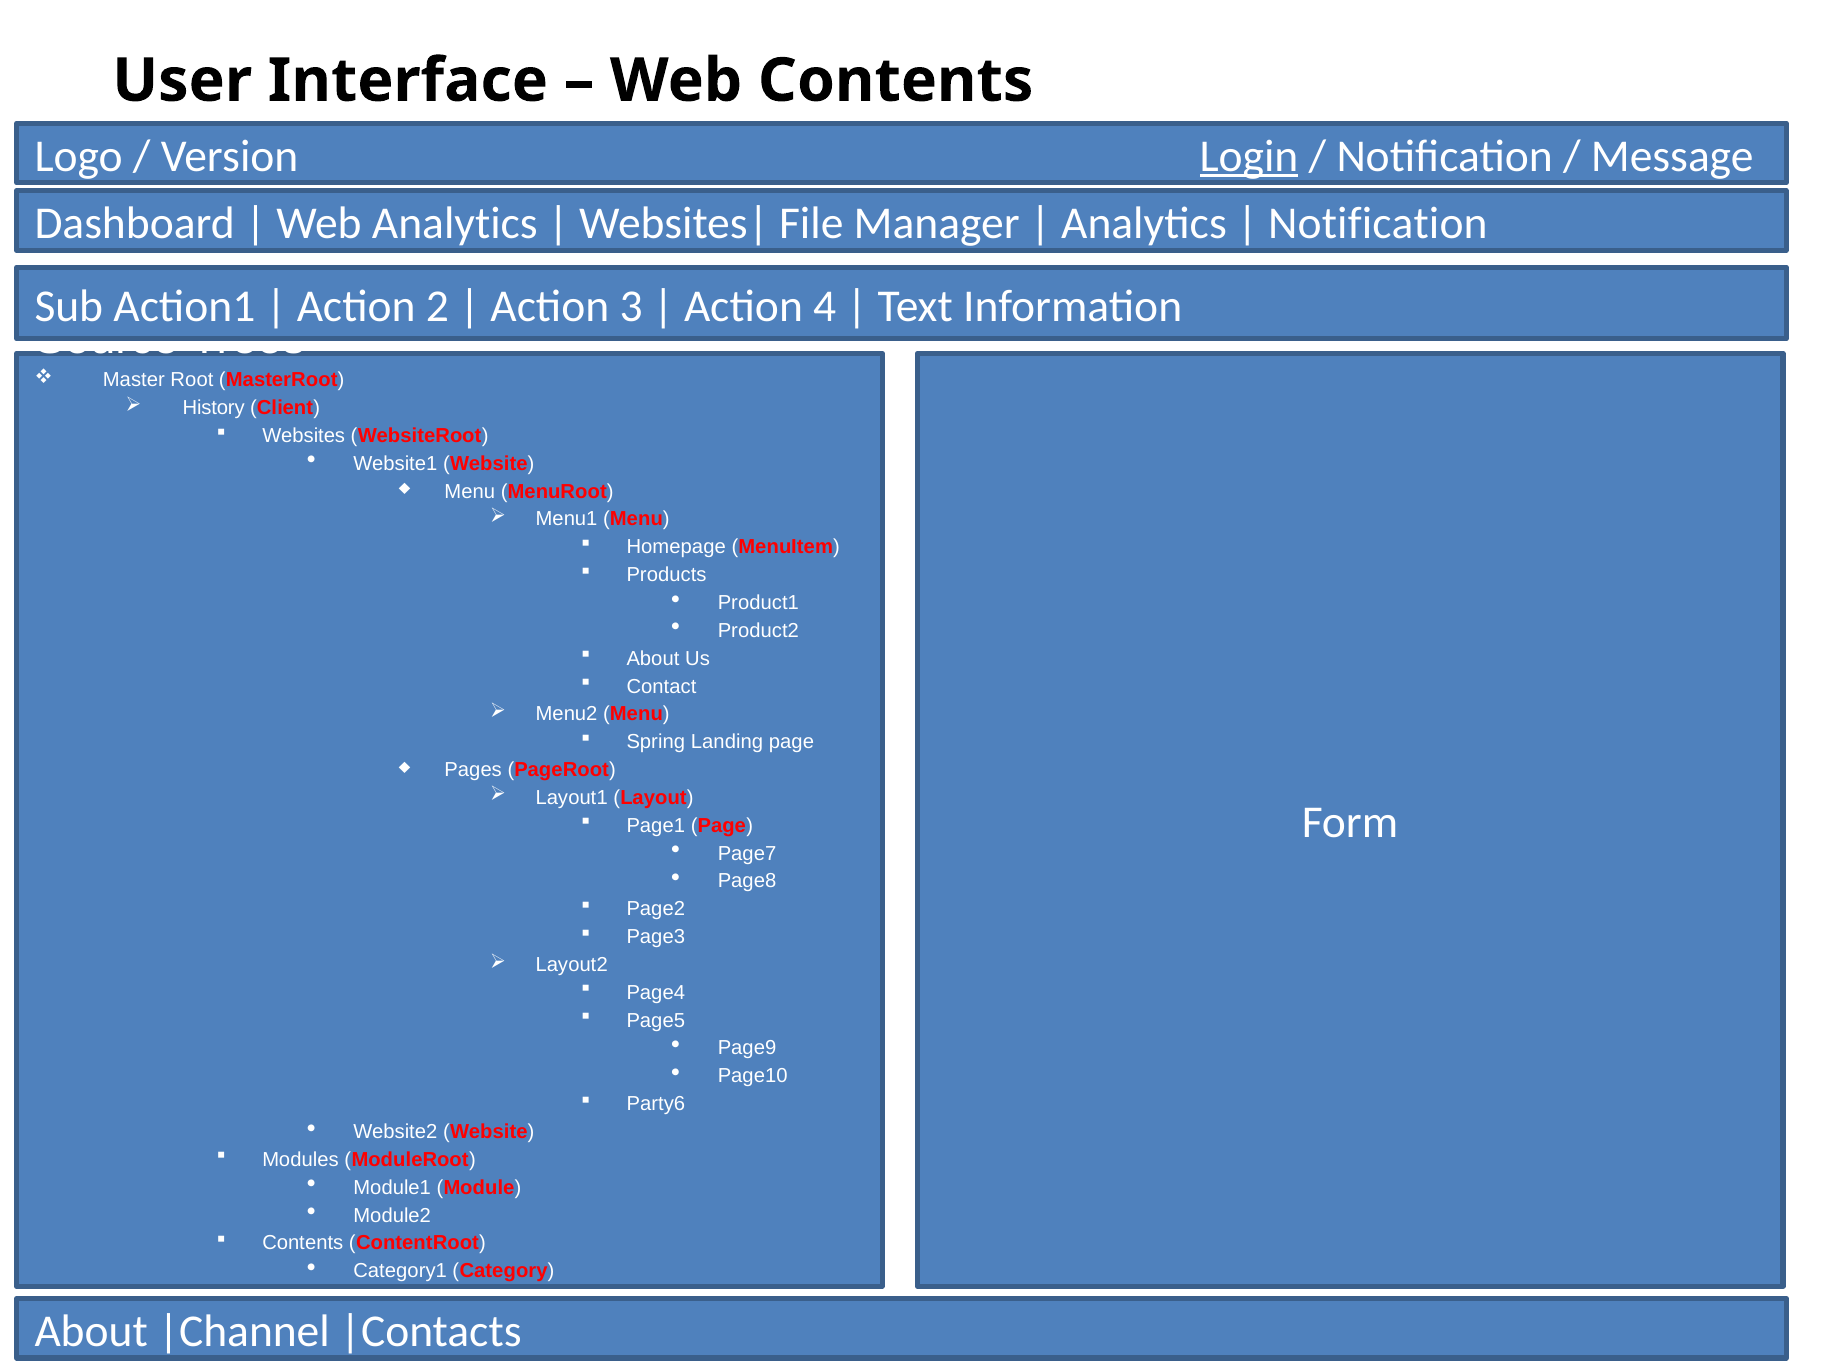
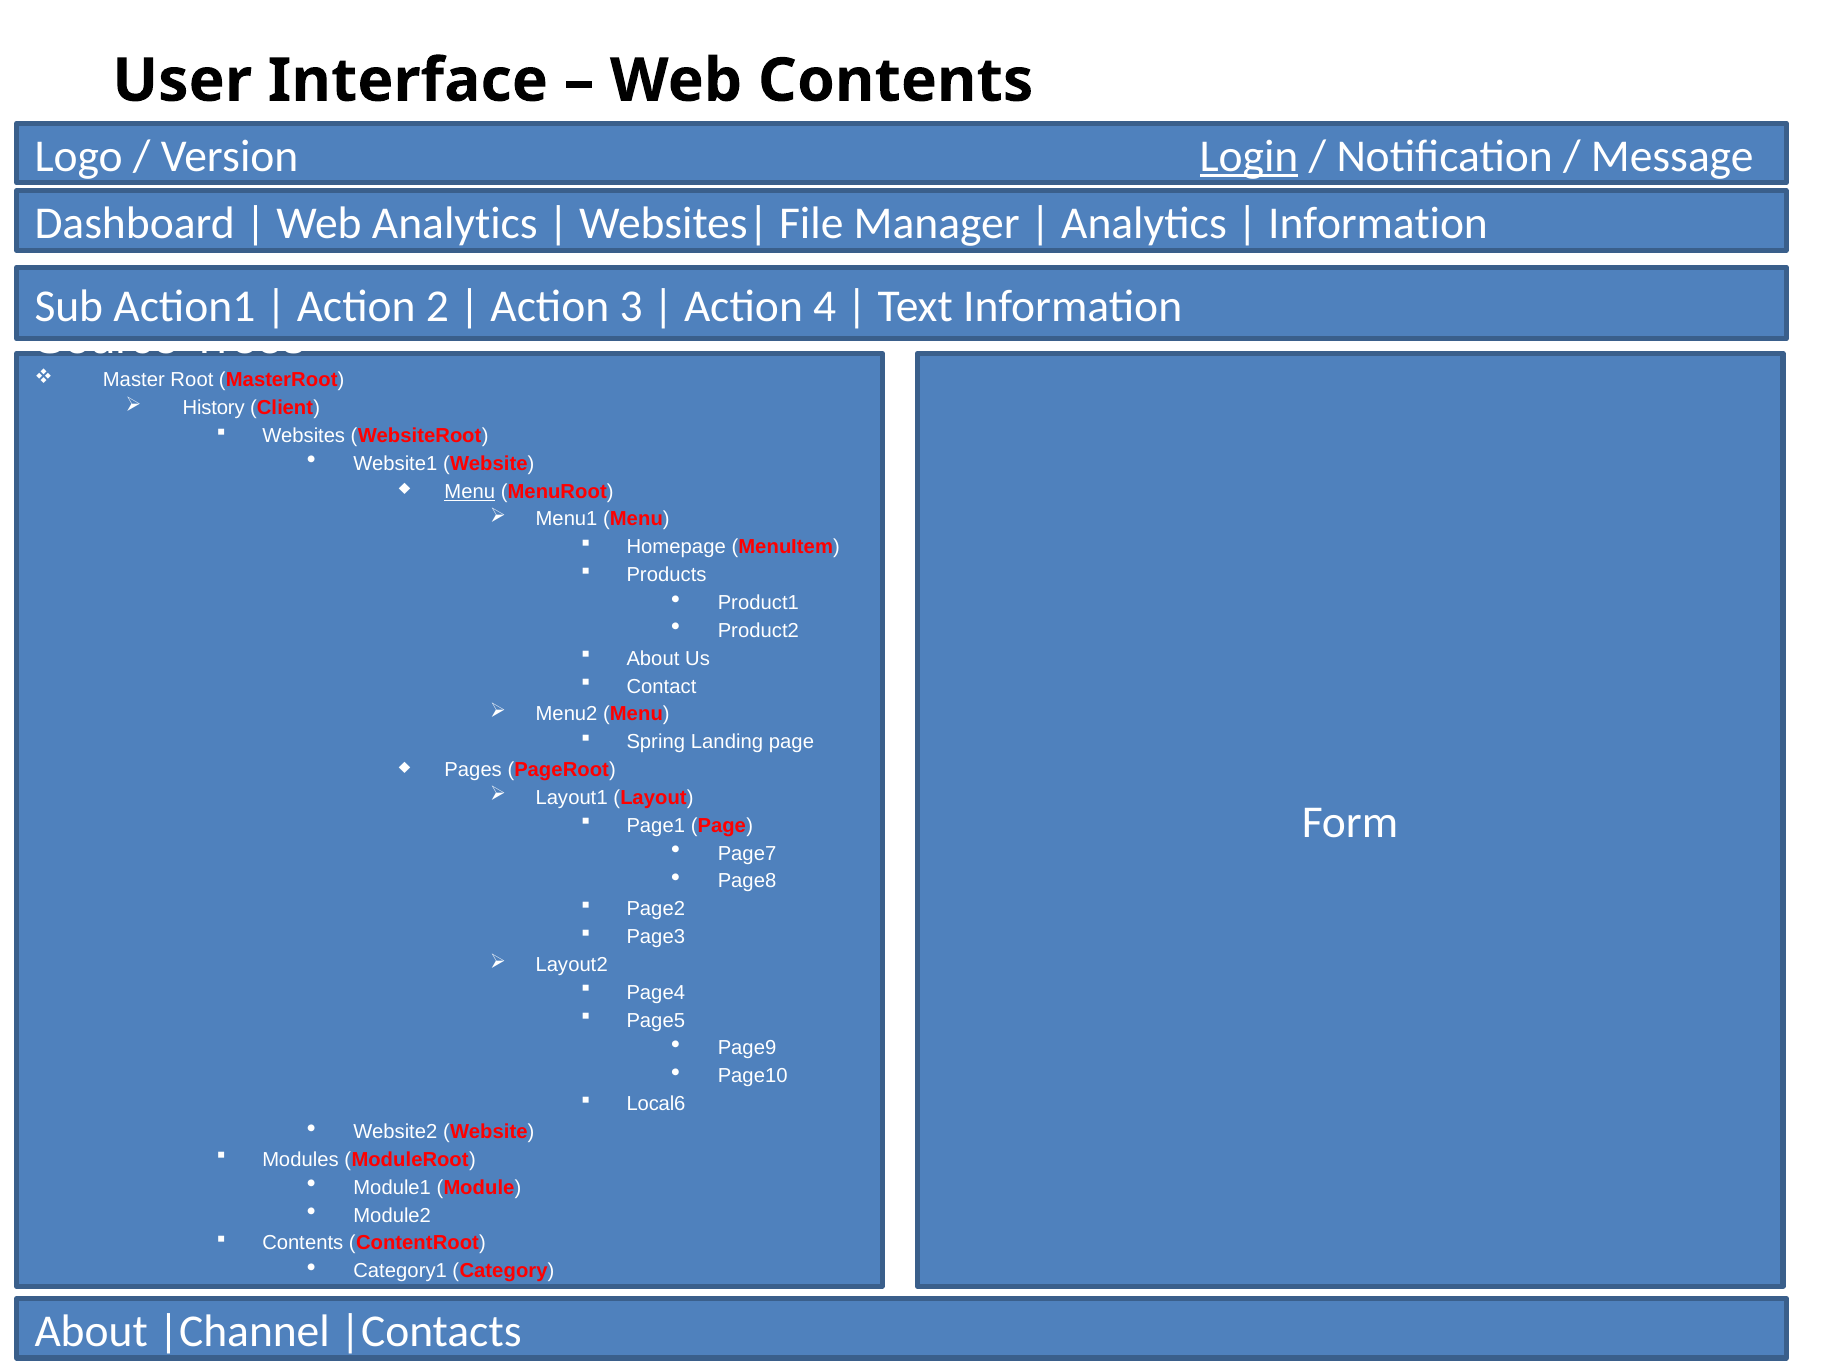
Notification at (1378, 224): Notification -> Information
Menu at (470, 491) underline: none -> present
Party6: Party6 -> Local6
